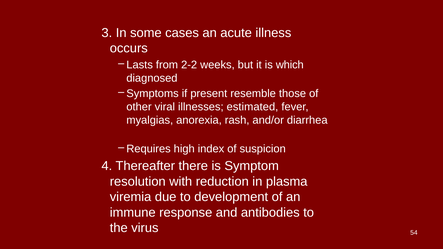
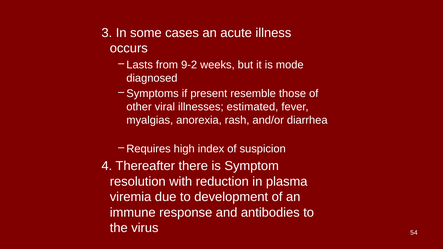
2-2: 2-2 -> 9-2
which: which -> mode
